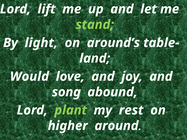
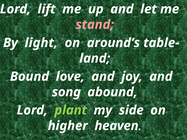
stand colour: light green -> pink
Would: Would -> Bound
rest: rest -> side
around: around -> heaven
